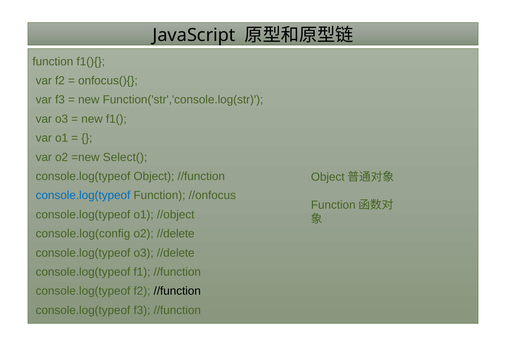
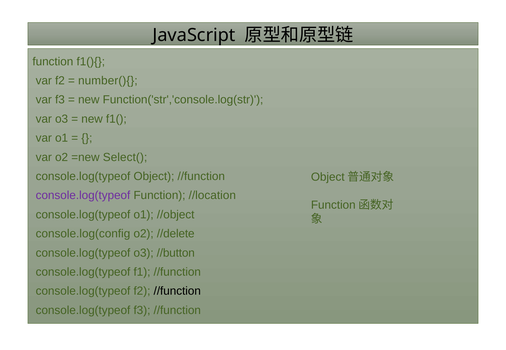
onfocus(){: onfocus(){ -> number(){
console.log(typeof at (83, 196) colour: blue -> purple
//onfocus: //onfocus -> //location
o3 //delete: //delete -> //button
